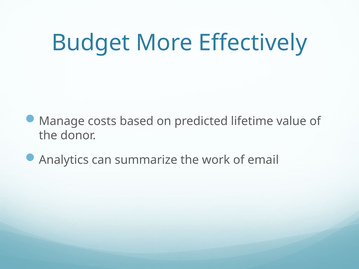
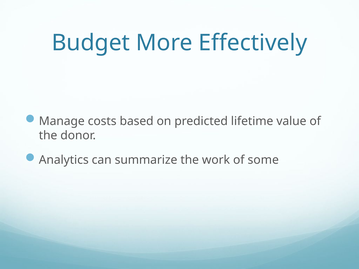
email: email -> some
